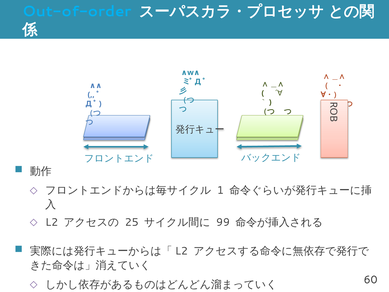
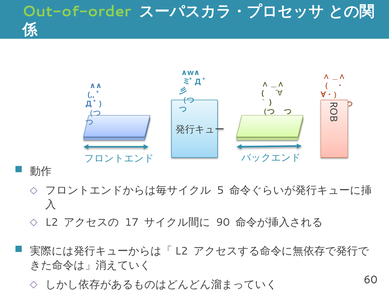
Out-of-order colour: light blue -> light green
1: 1 -> 5
25: 25 -> 17
99: 99 -> 90
